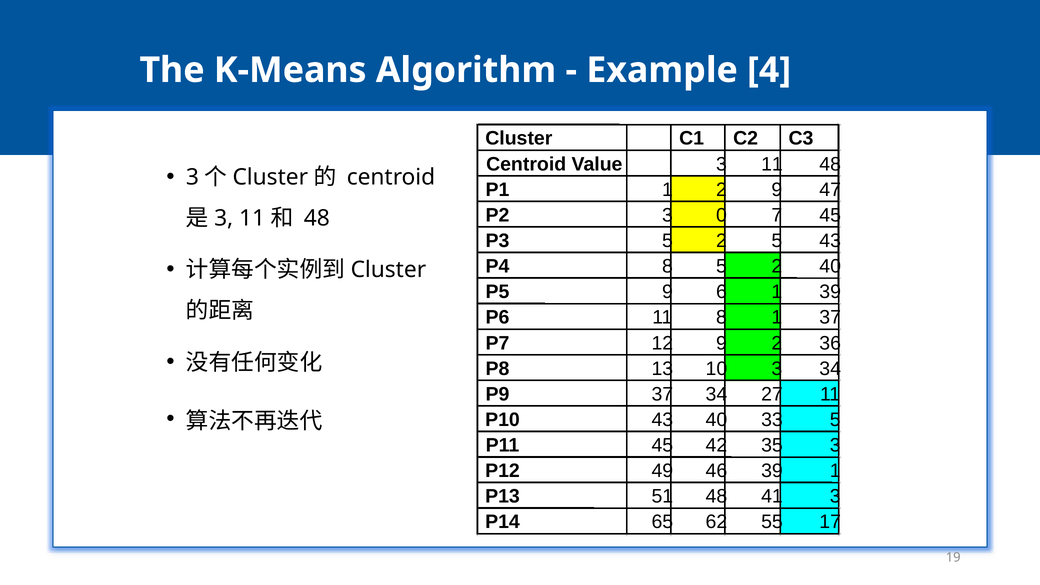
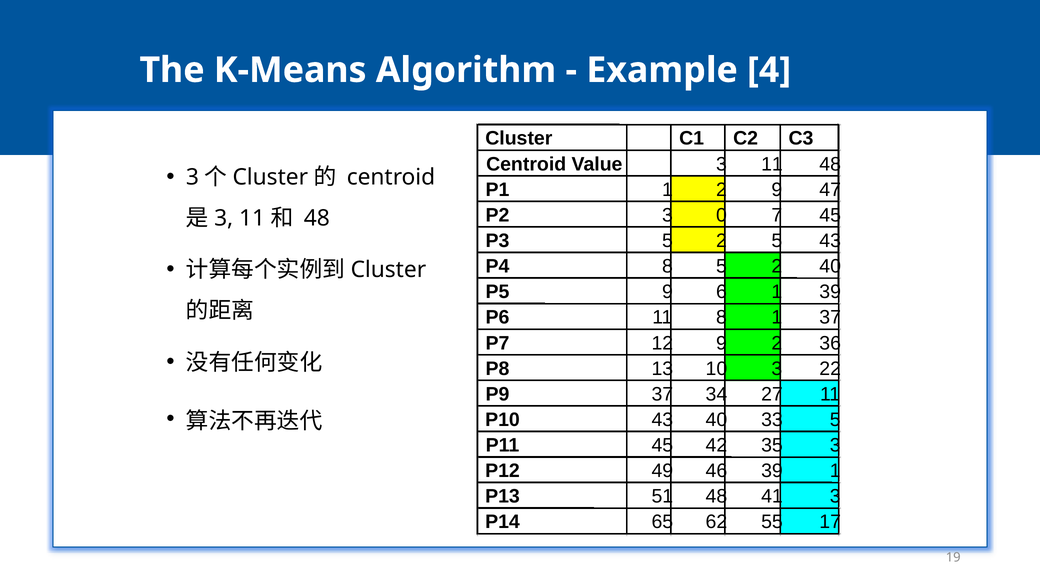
34 at (830, 369): 34 -> 22
